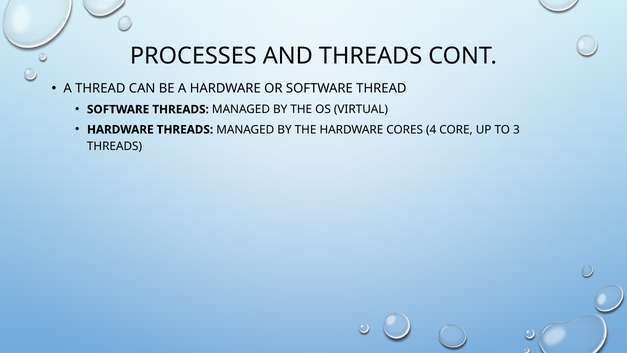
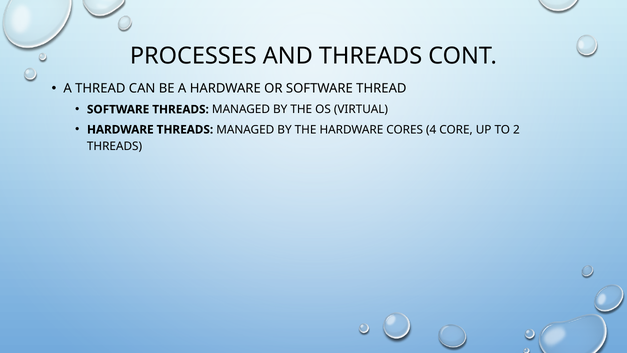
3: 3 -> 2
